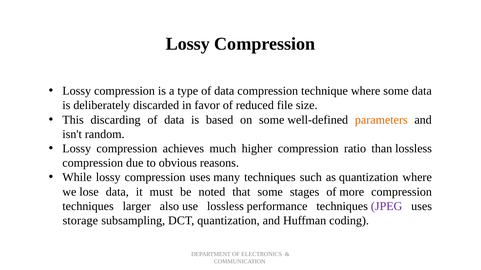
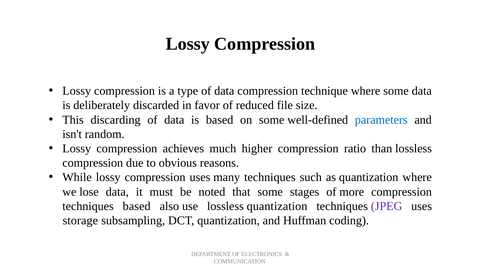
parameters colour: orange -> blue
techniques larger: larger -> based
lossless performance: performance -> quantization
